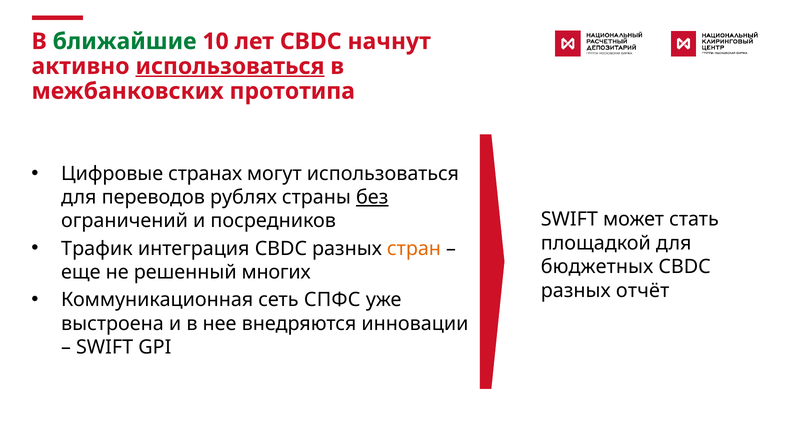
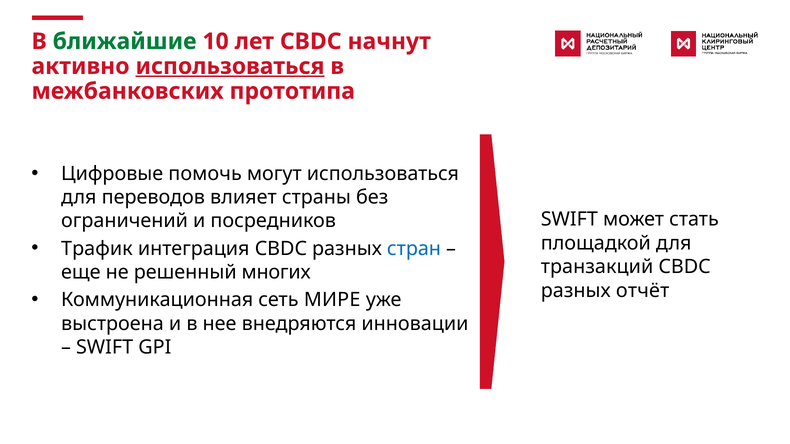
странах: странах -> помочь
рублях: рублях -> влияет
без underline: present -> none
стран colour: orange -> blue
бюджетных: бюджетных -> транзакций
СПФС: СПФС -> МИРЕ
